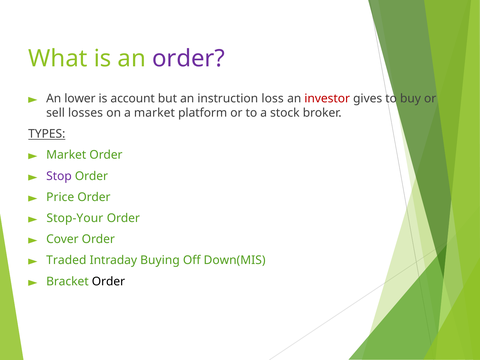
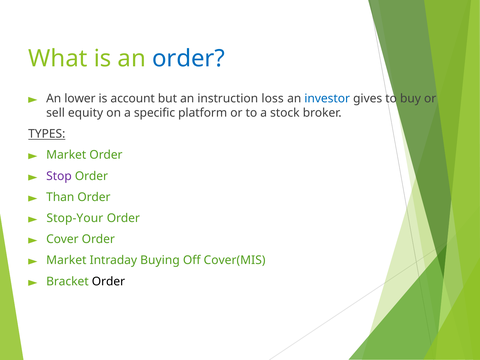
order at (188, 58) colour: purple -> blue
investor colour: red -> blue
losses: losses -> equity
a market: market -> specific
Price: Price -> Than
Traded at (66, 260): Traded -> Market
Down(MIS: Down(MIS -> Cover(MIS
